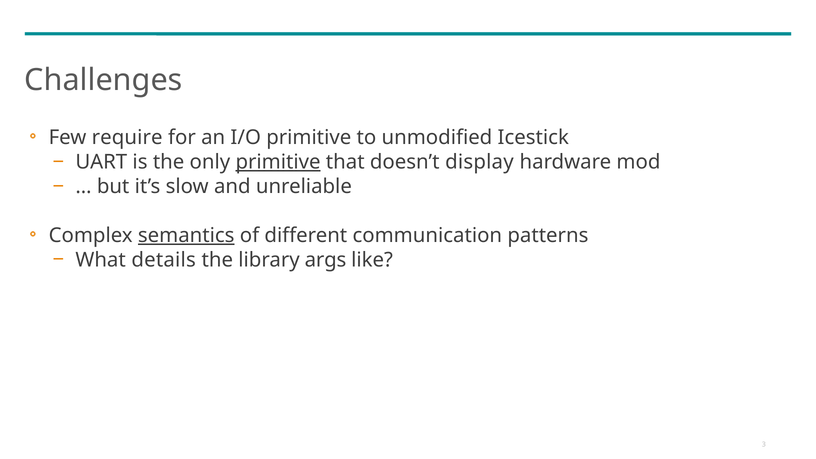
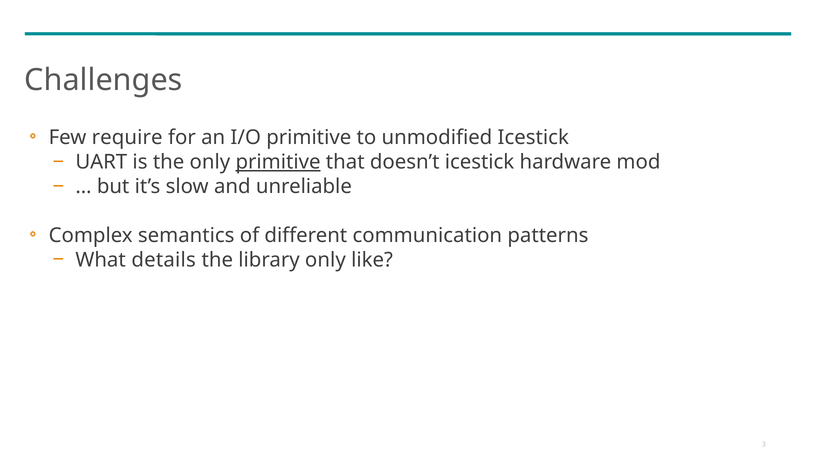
doesn’t display: display -> icestick
semantics underline: present -> none
library args: args -> only
